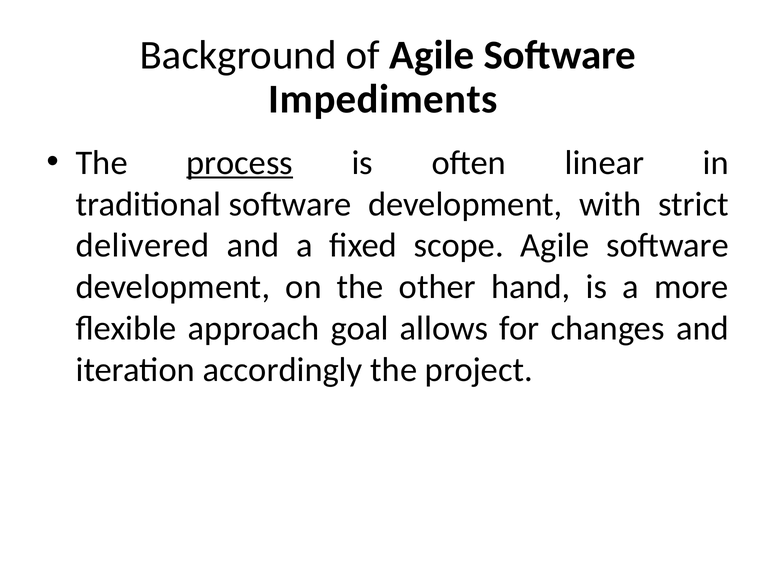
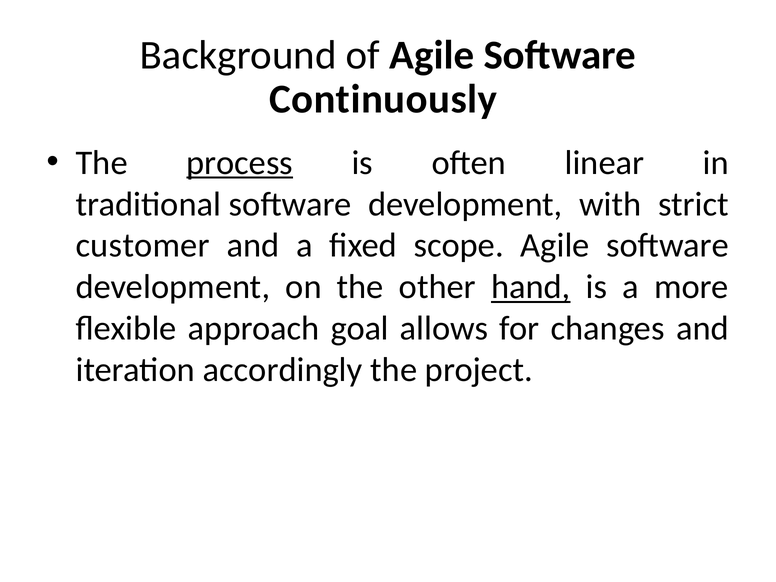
Impediments: Impediments -> Continuously
delivered: delivered -> customer
hand underline: none -> present
